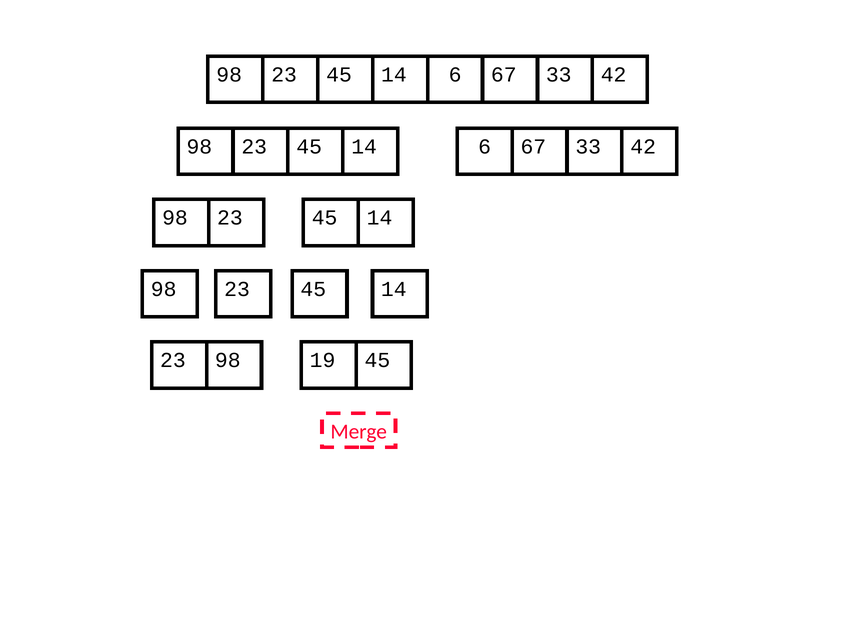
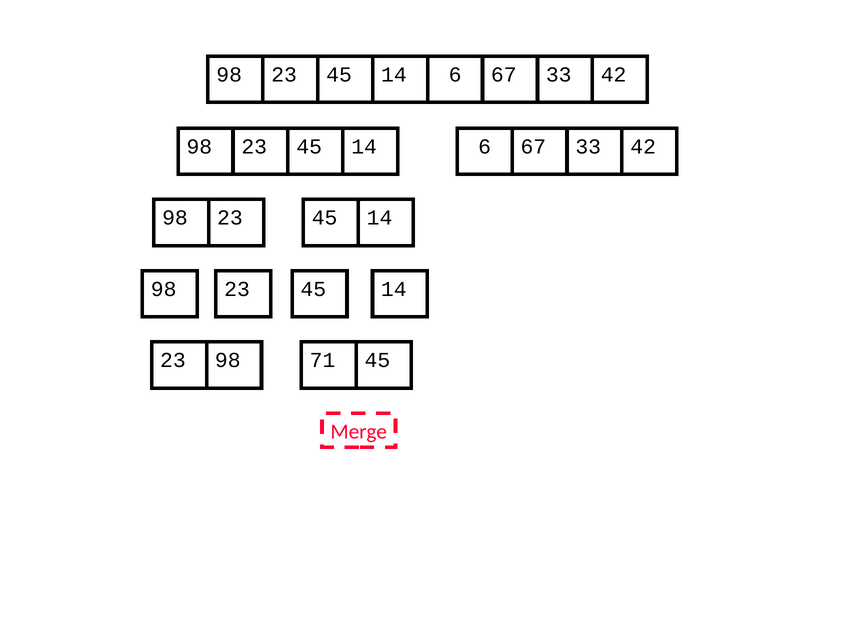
19: 19 -> 71
